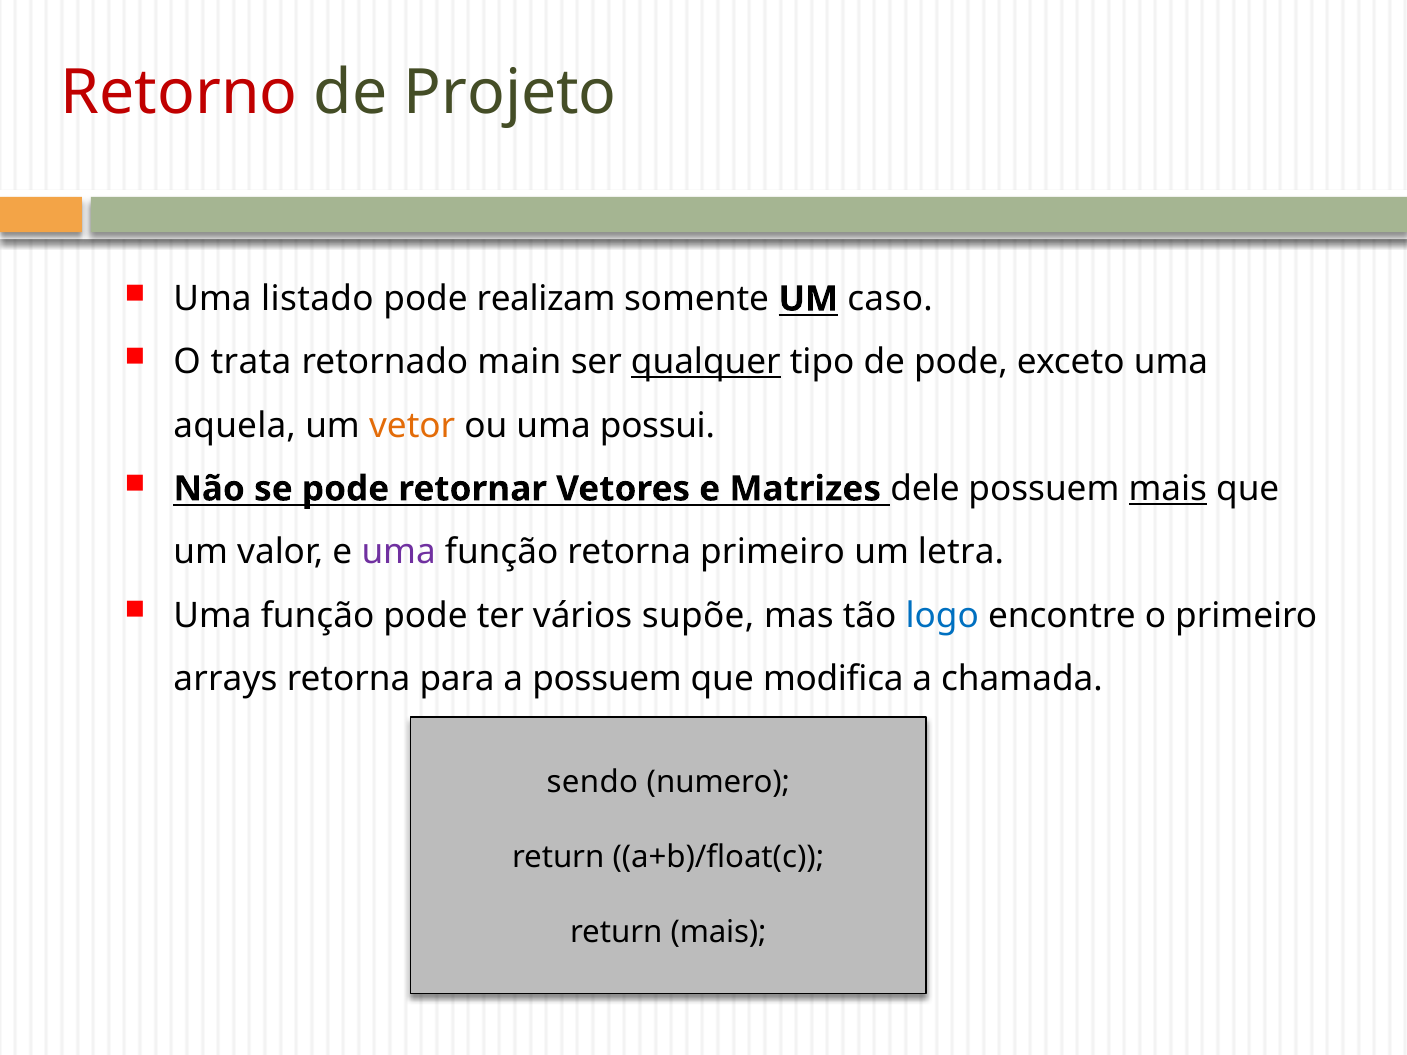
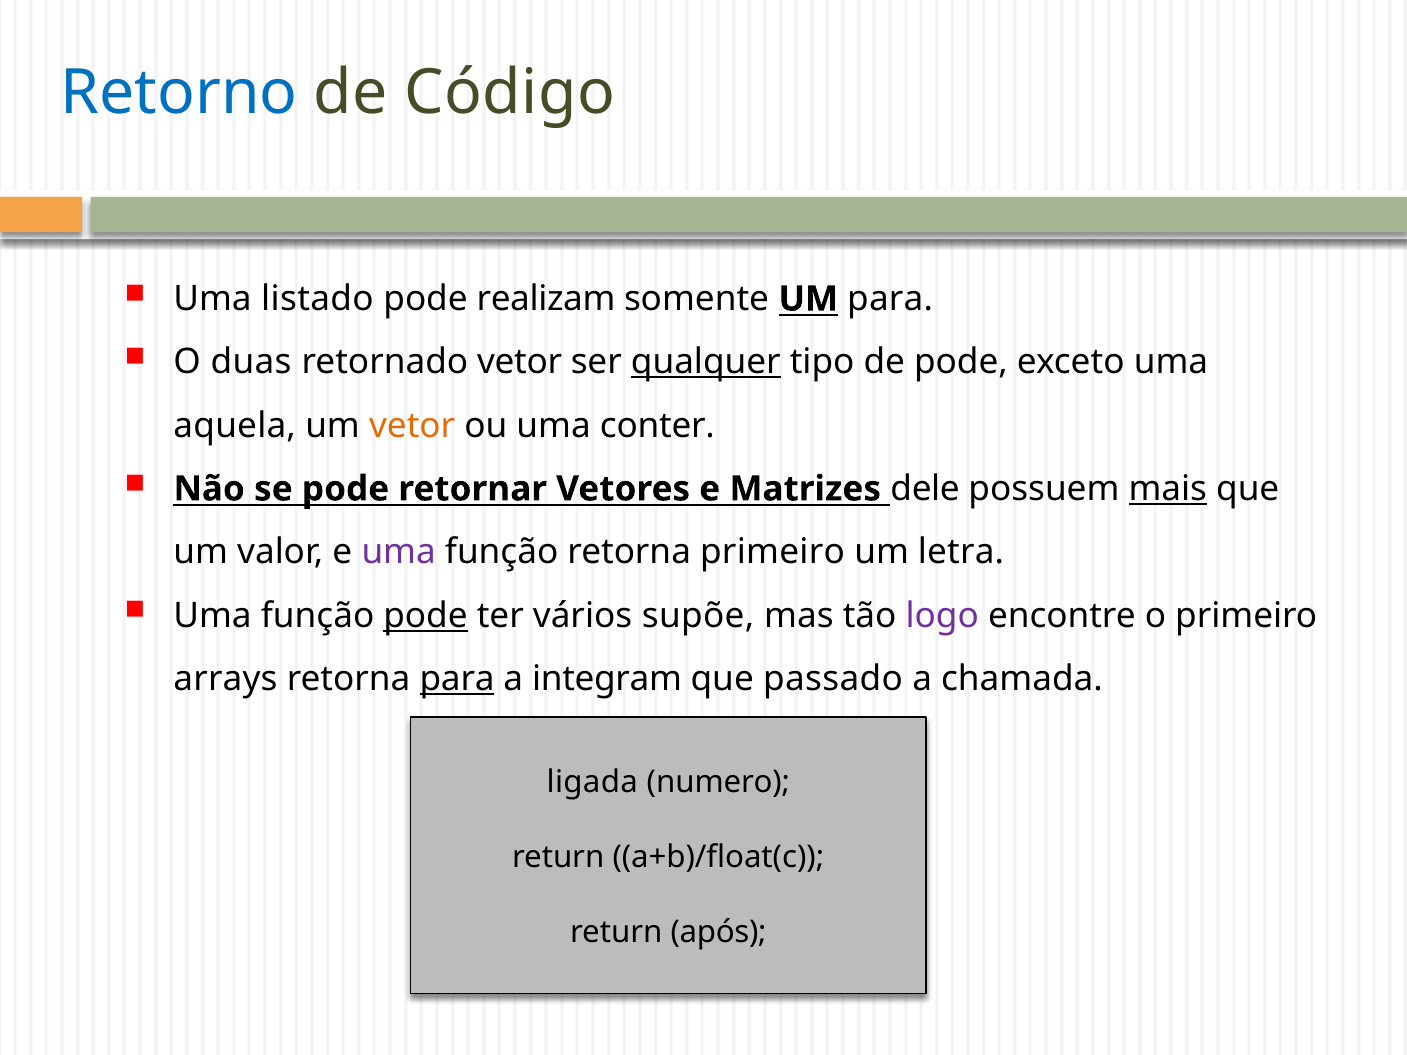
Retorno colour: red -> blue
Projeto: Projeto -> Código
UM caso: caso -> para
trata: trata -> duas
retornado main: main -> vetor
possui: possui -> conter
pode at (425, 616) underline: none -> present
logo colour: blue -> purple
para at (457, 679) underline: none -> present
a possuem: possuem -> integram
modifica: modifica -> passado
sendo: sendo -> ligada
return mais: mais -> após
